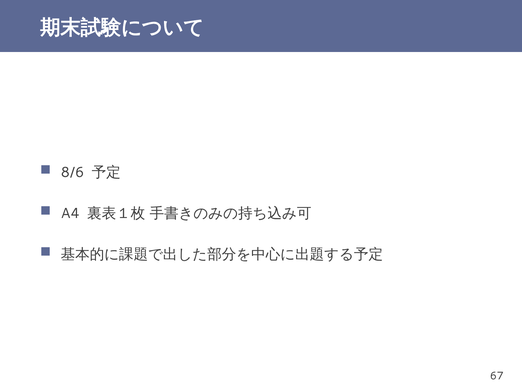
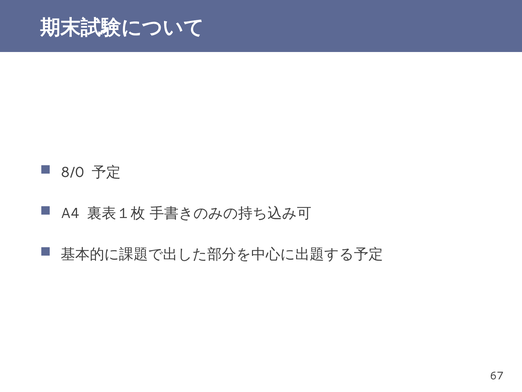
8/6: 8/6 -> 8/0
